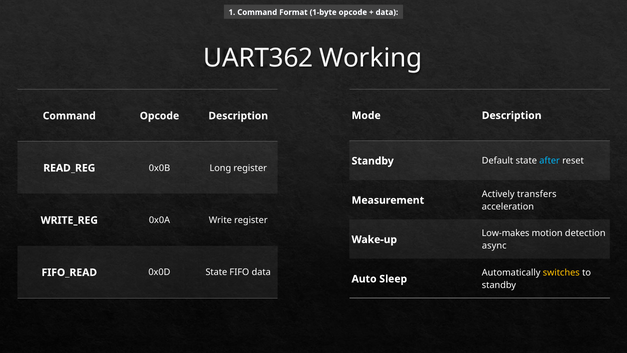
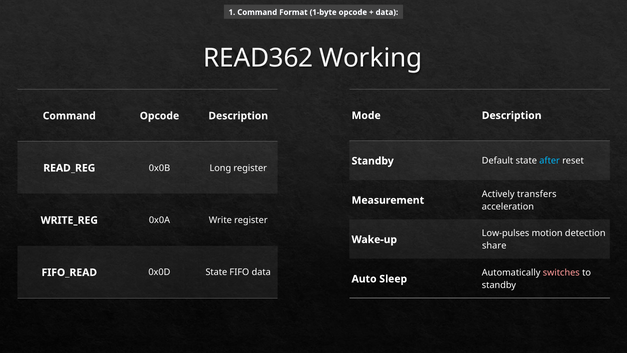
UART362: UART362 -> READ362
Low-makes: Low-makes -> Low-pulses
async: async -> share
switches colour: yellow -> pink
